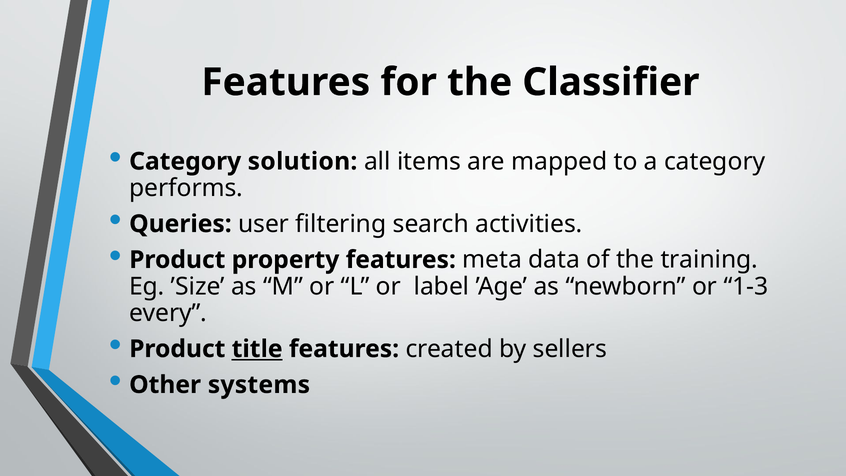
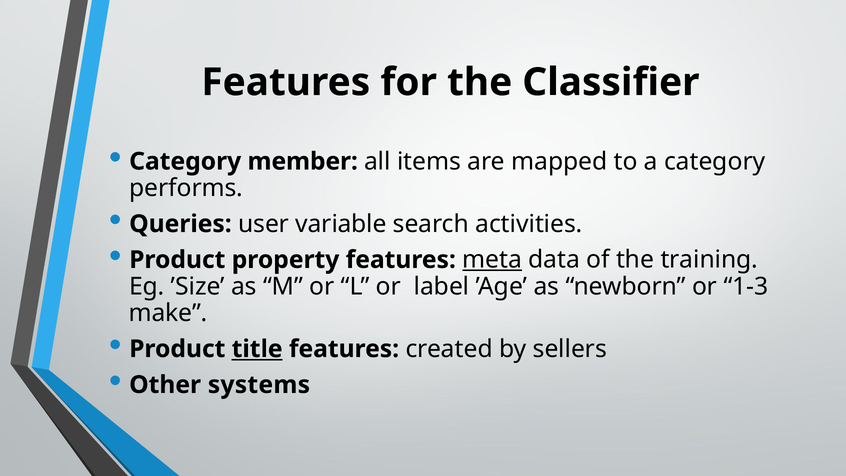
solution: solution -> member
filtering: filtering -> variable
meta underline: none -> present
every: every -> make
